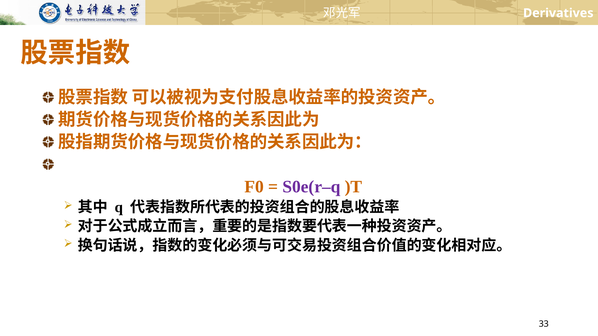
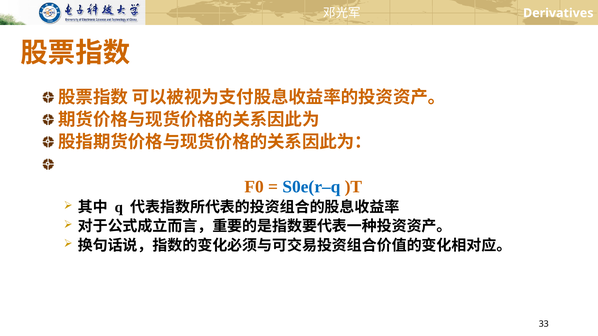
S0e(r–q colour: purple -> blue
